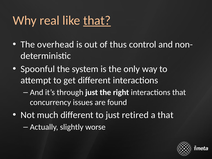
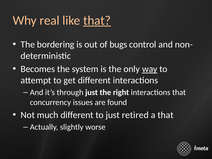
overhead: overhead -> bordering
thus: thus -> bugs
Spoonful: Spoonful -> Becomes
way underline: none -> present
